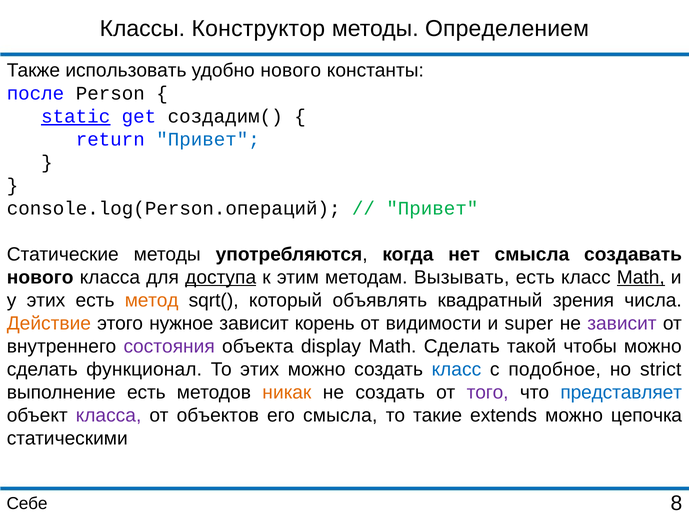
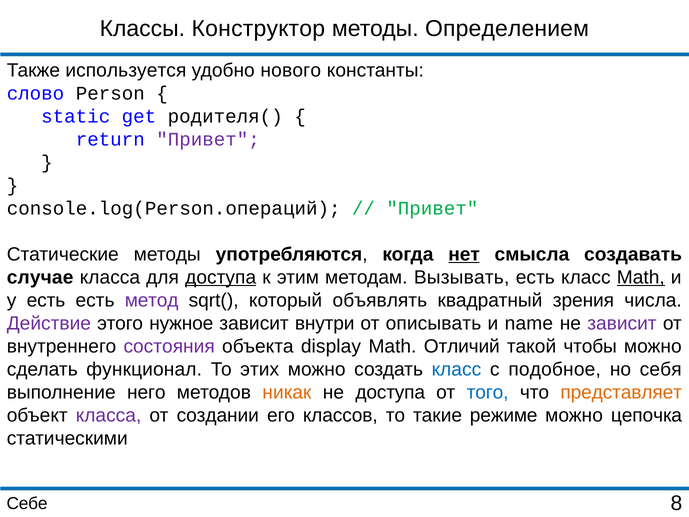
использовать: использовать -> используется
после: после -> слово
static underline: present -> none
создадим(: создадим( -> родителя(
Привет at (208, 139) colour: blue -> purple
нет underline: none -> present
нового at (40, 277): нового -> случае
у этих: этих -> есть
метод colour: orange -> purple
Действие colour: orange -> purple
корень: корень -> внутри
видимости: видимости -> описывать
super: super -> name
Math Сделать: Сделать -> Отличий
strict: strict -> себя
выполнение есть: есть -> него
не создать: создать -> доступа
того colour: purple -> blue
представляет colour: blue -> orange
объектов: объектов -> создании
его смысла: смысла -> классов
extends: extends -> режиме
